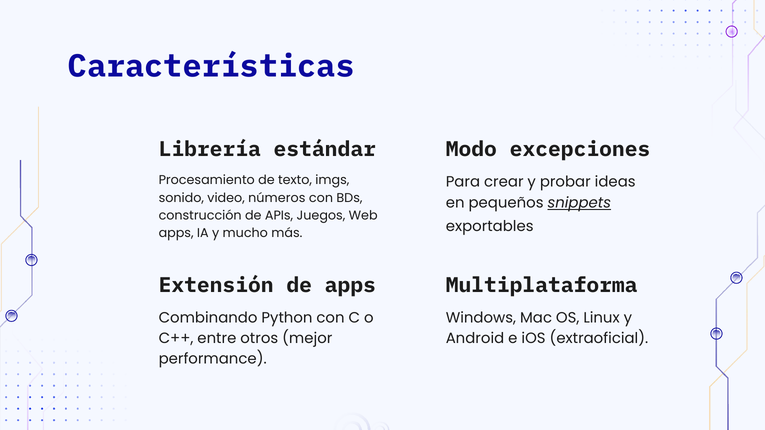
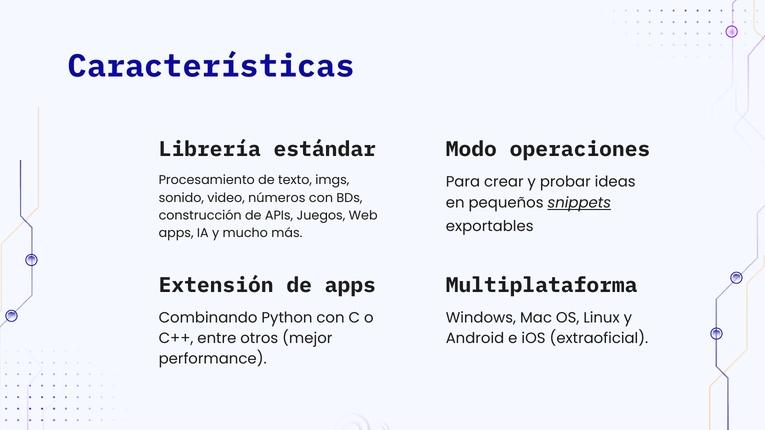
excepciones: excepciones -> operaciones
